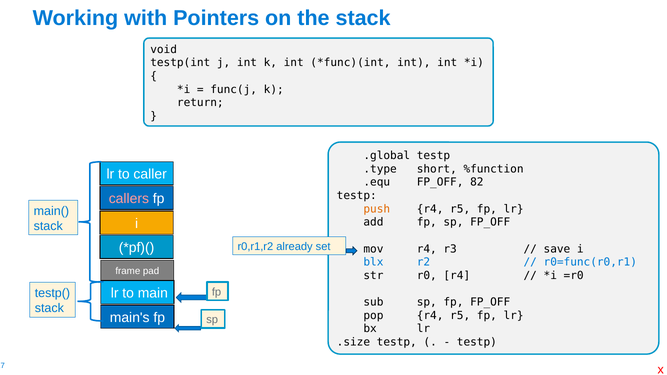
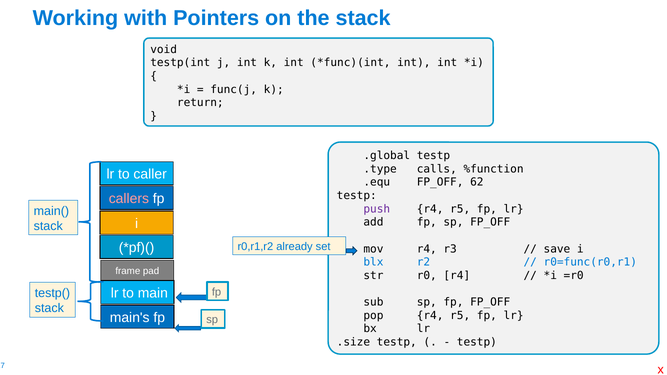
short: short -> calls
82: 82 -> 62
push colour: orange -> purple
